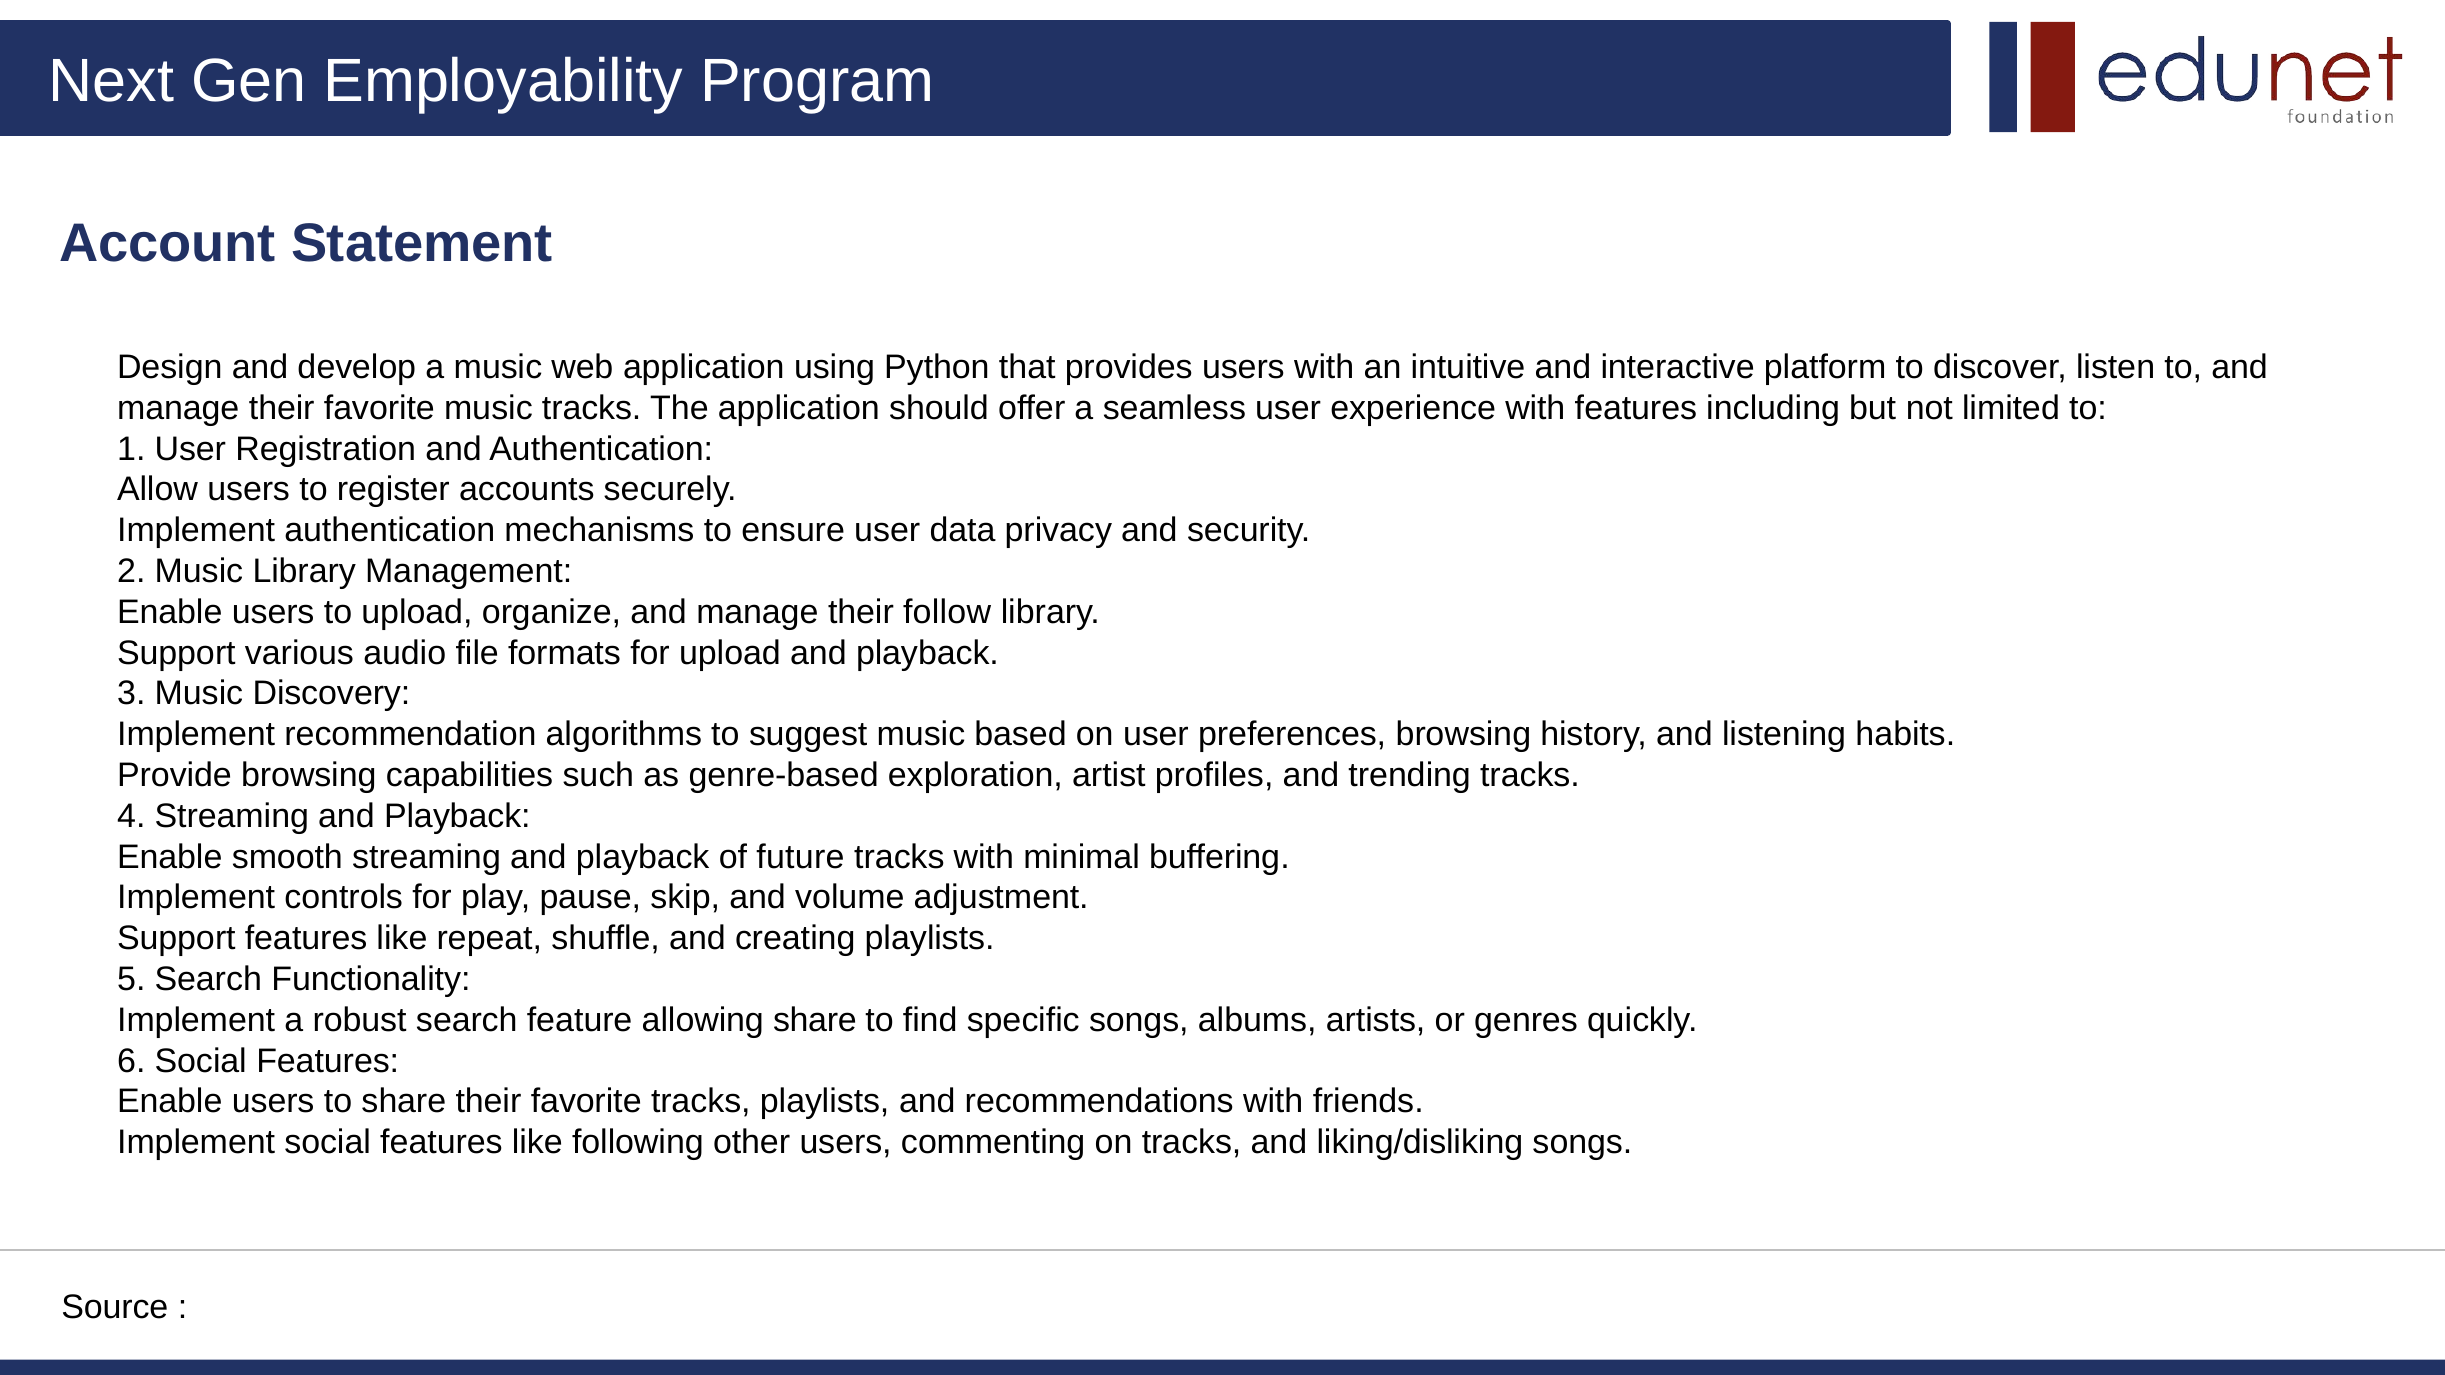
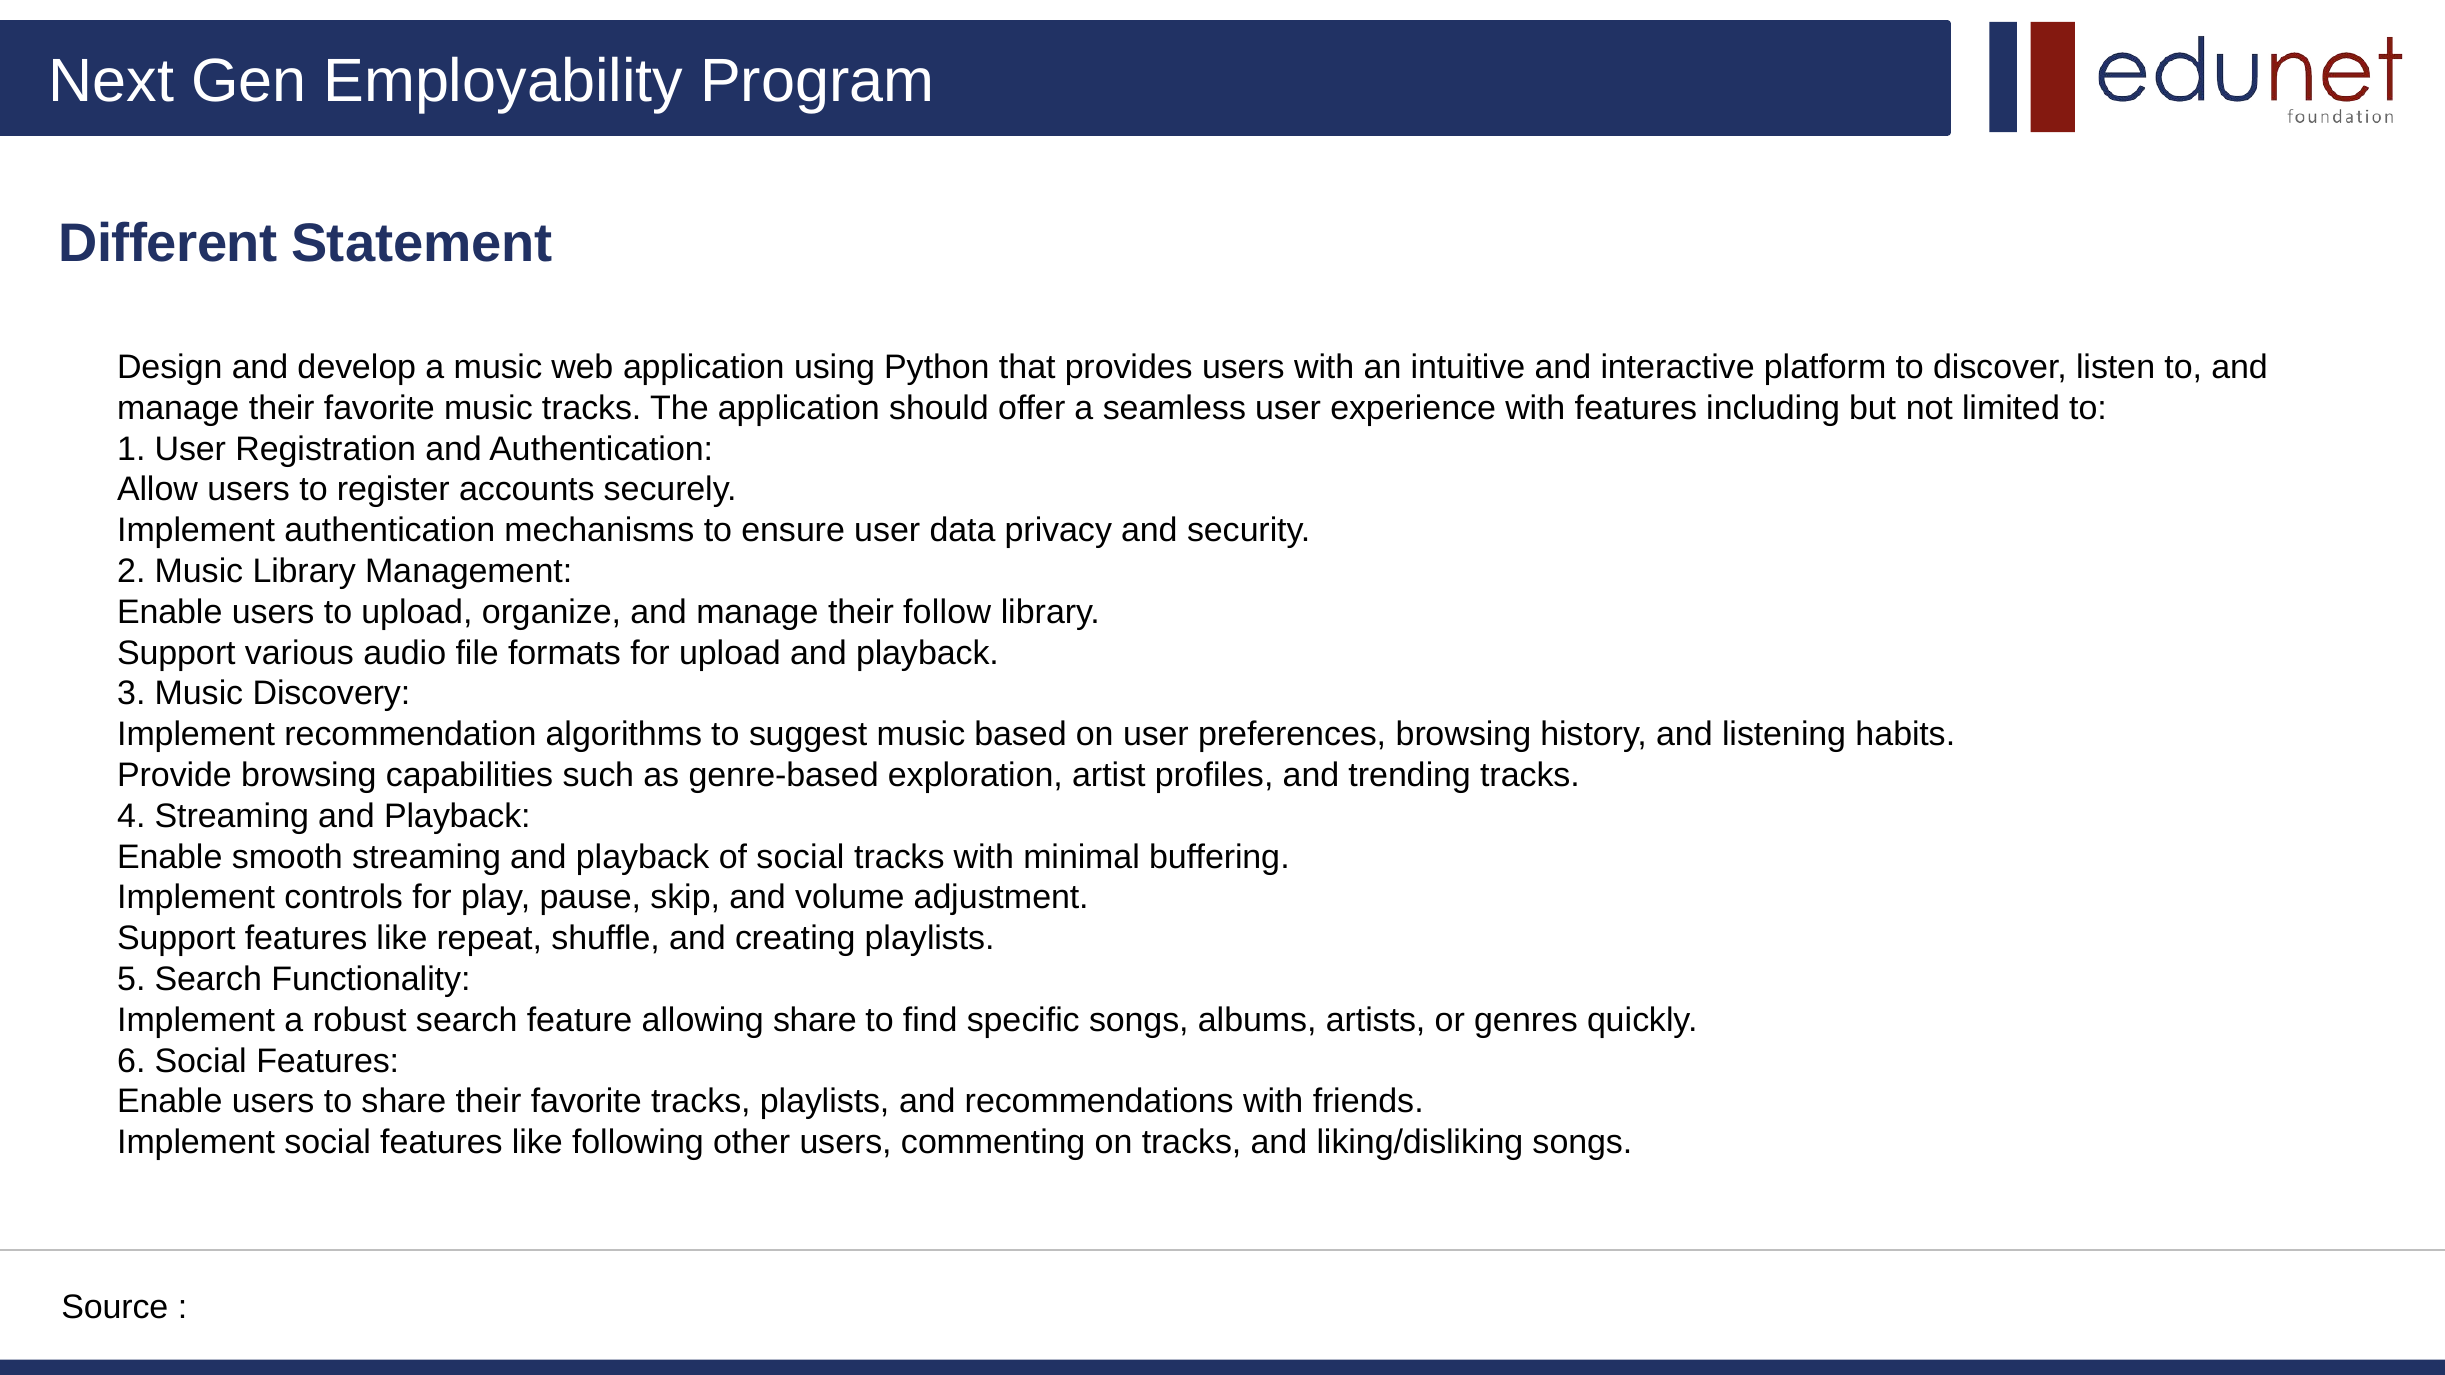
Account: Account -> Different
of future: future -> social
